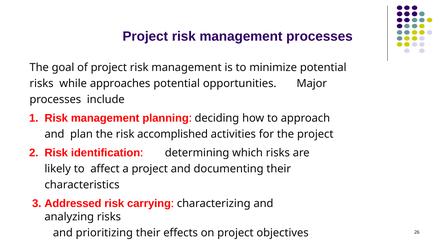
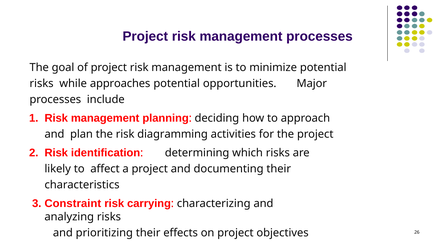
accomplished: accomplished -> diagramming
Addressed: Addressed -> Constraint
